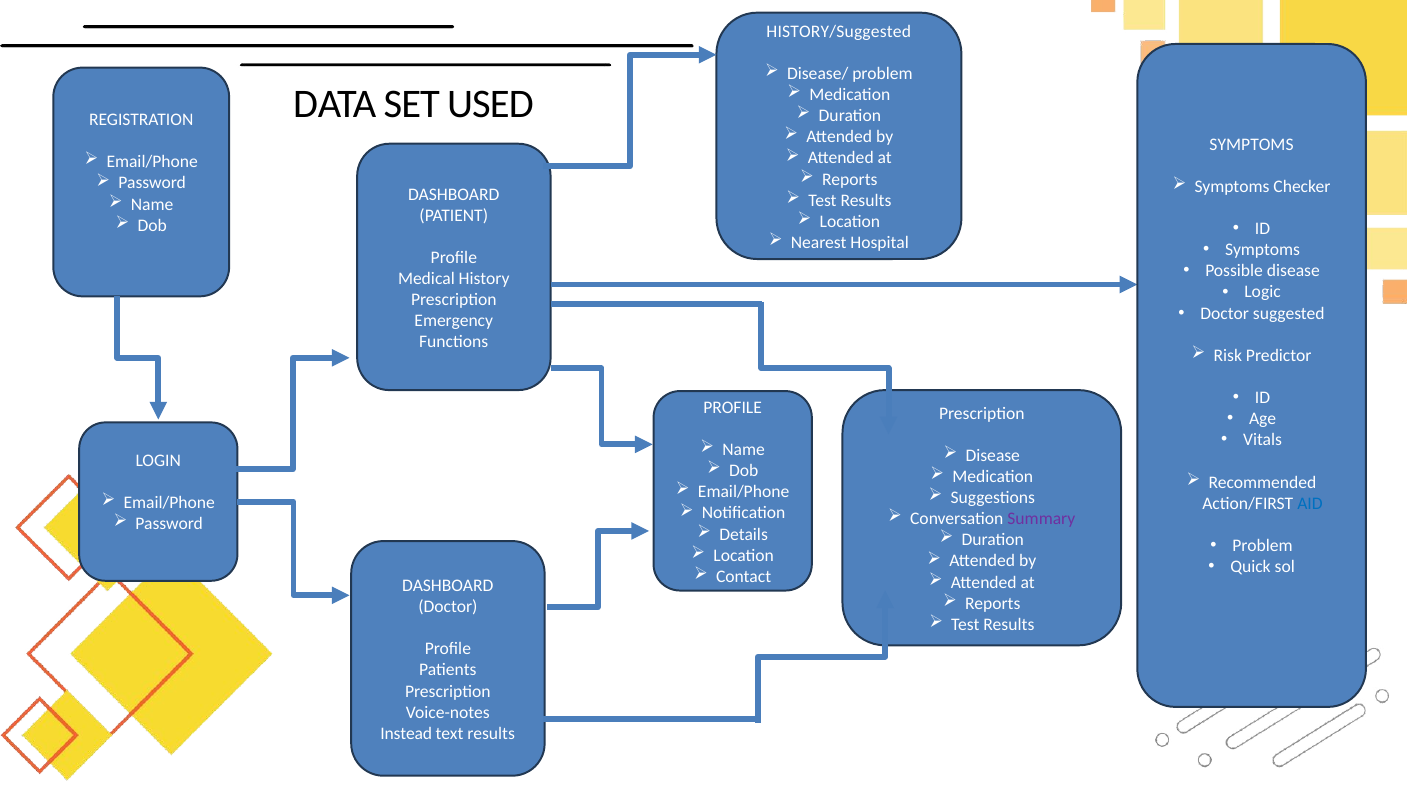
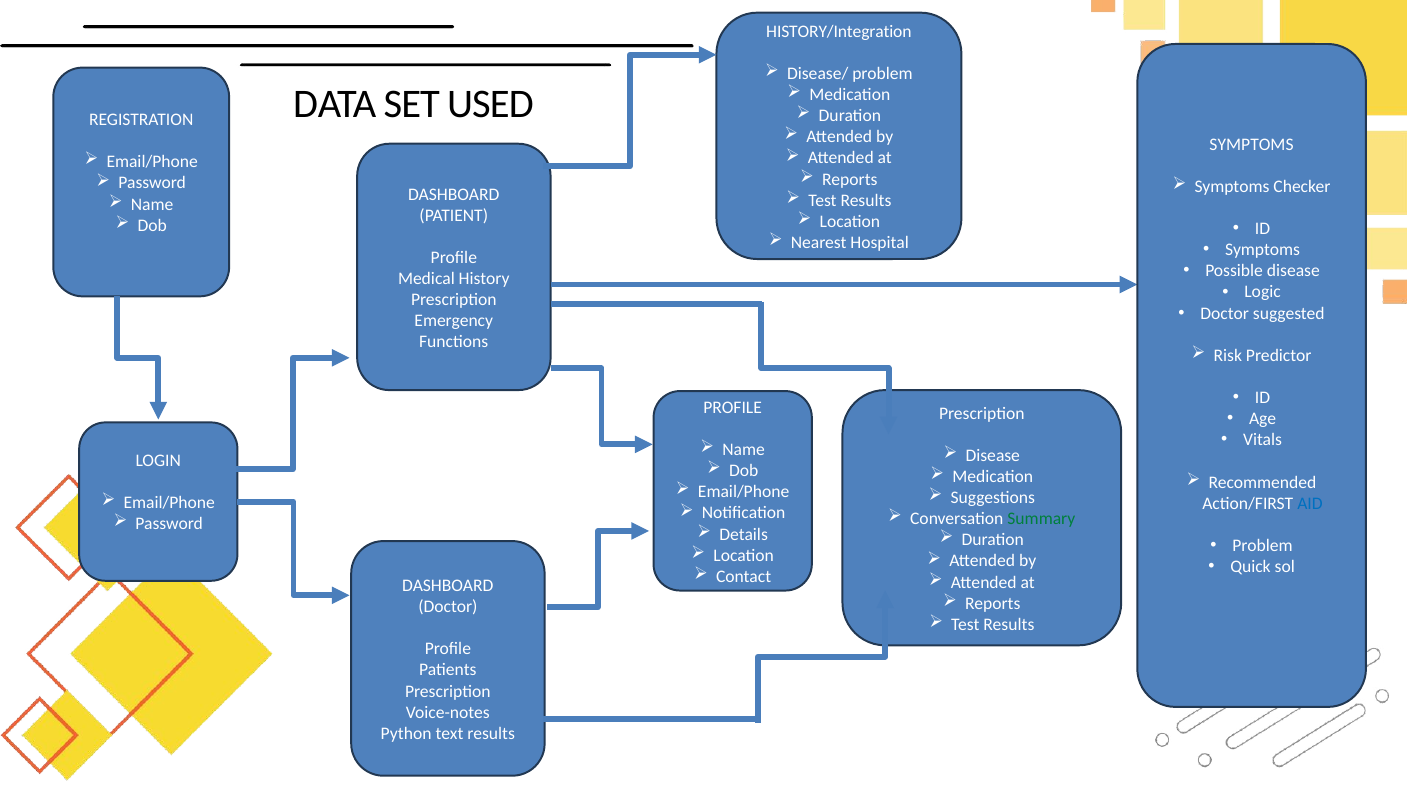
HISTORY/Suggested: HISTORY/Suggested -> HISTORY/Integration
Summary colour: purple -> green
Instead: Instead -> Python
